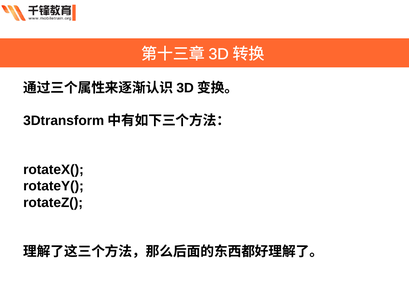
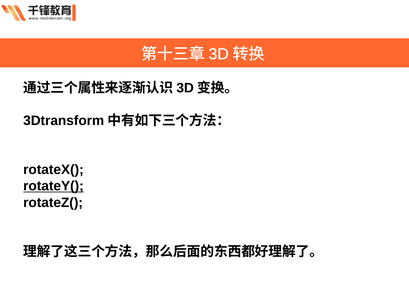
rotateY( underline: none -> present
